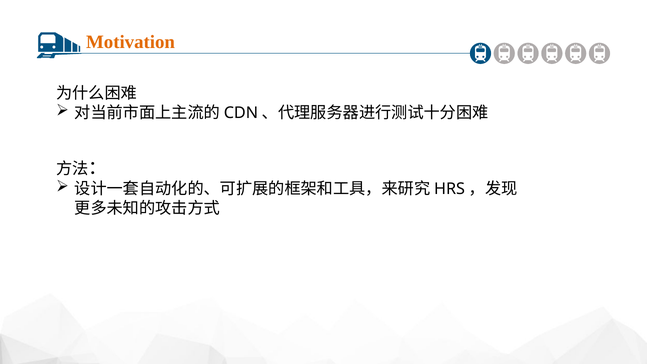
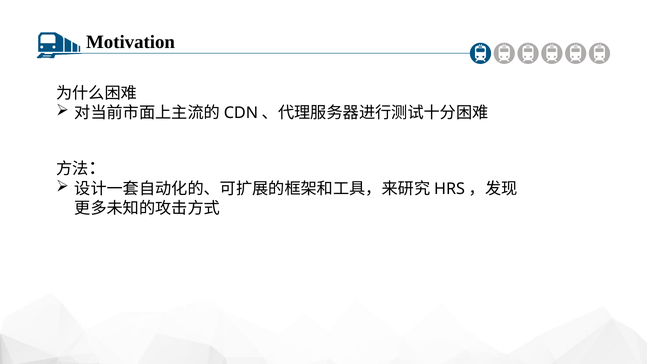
Motivation colour: orange -> black
